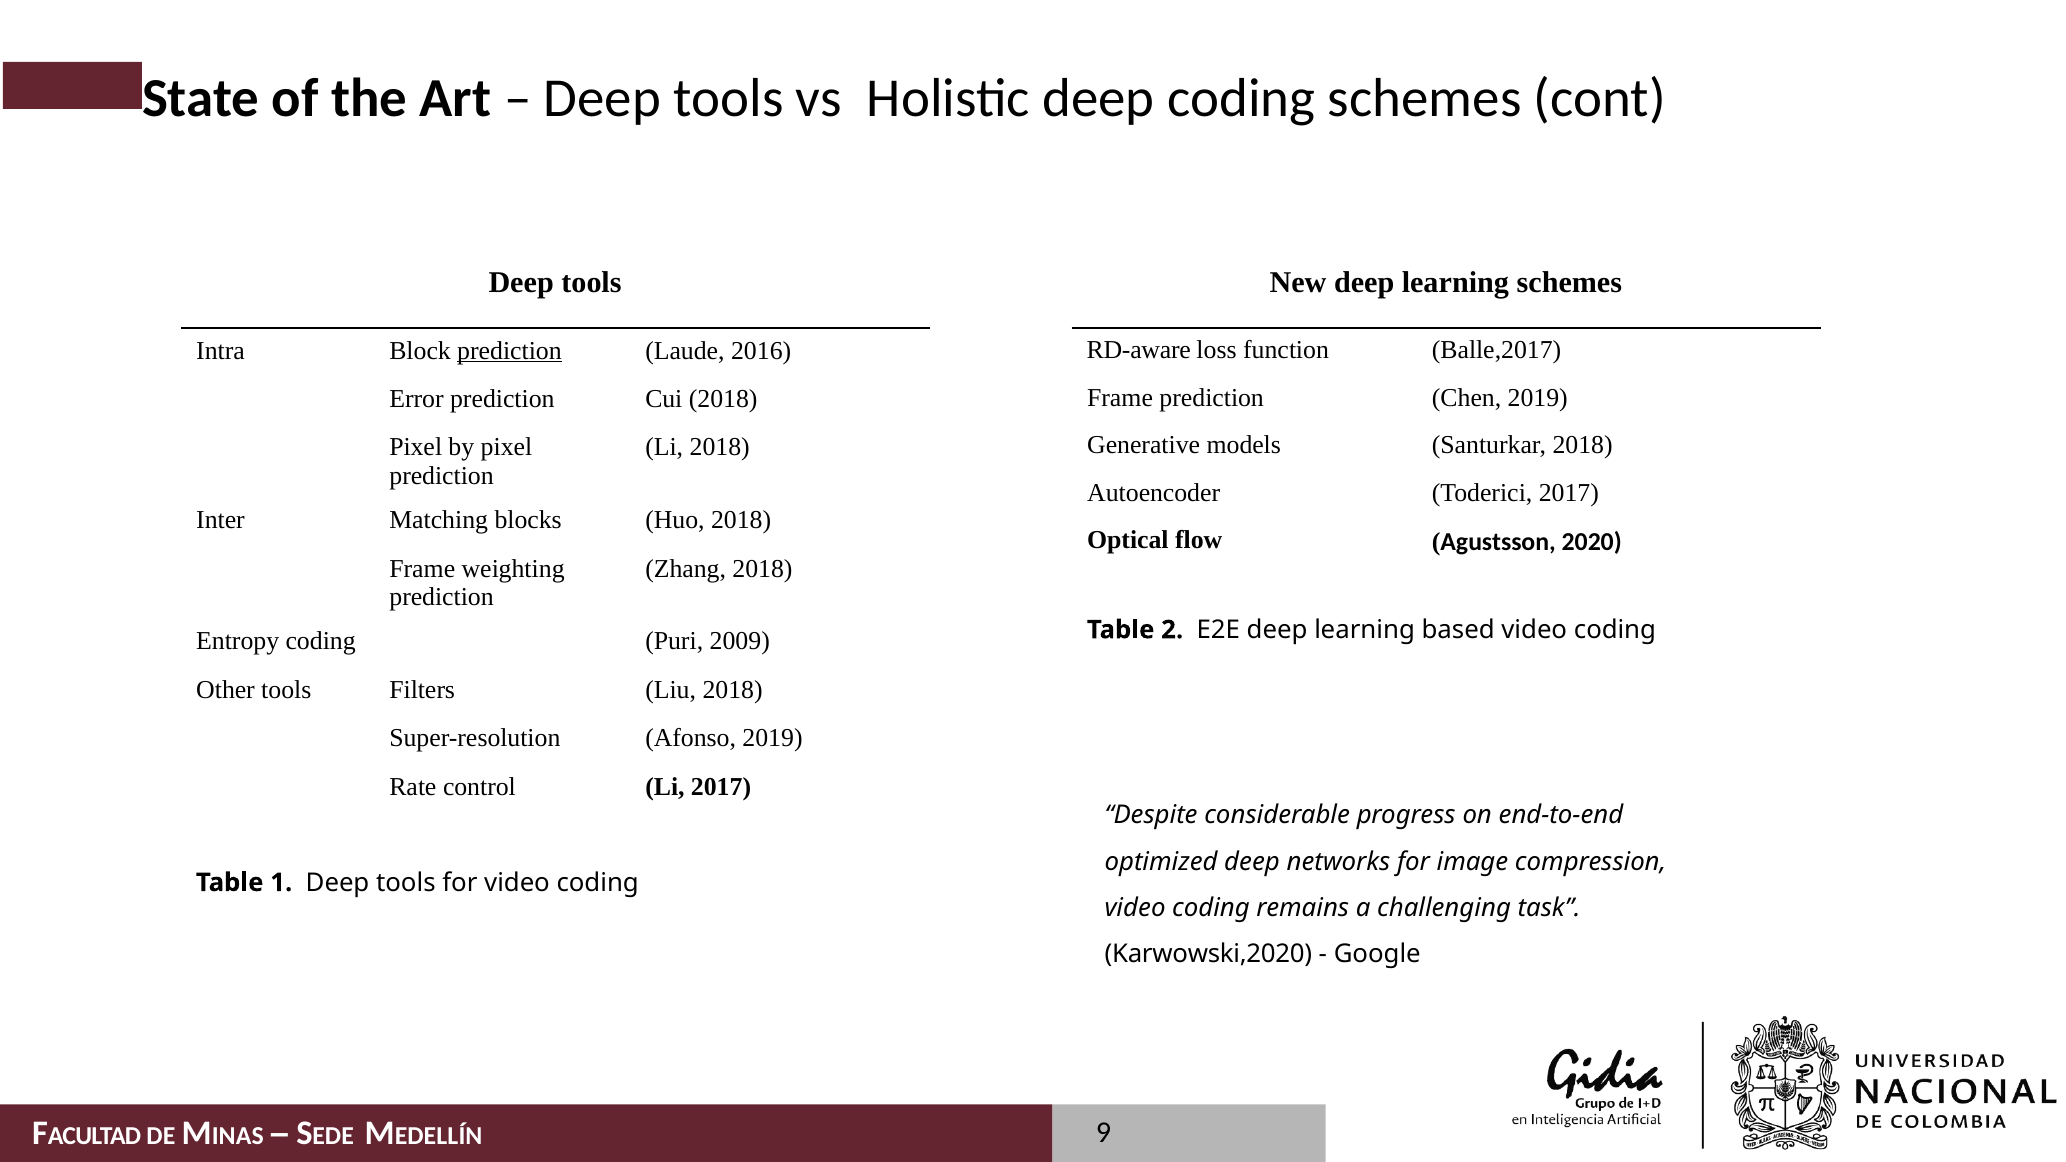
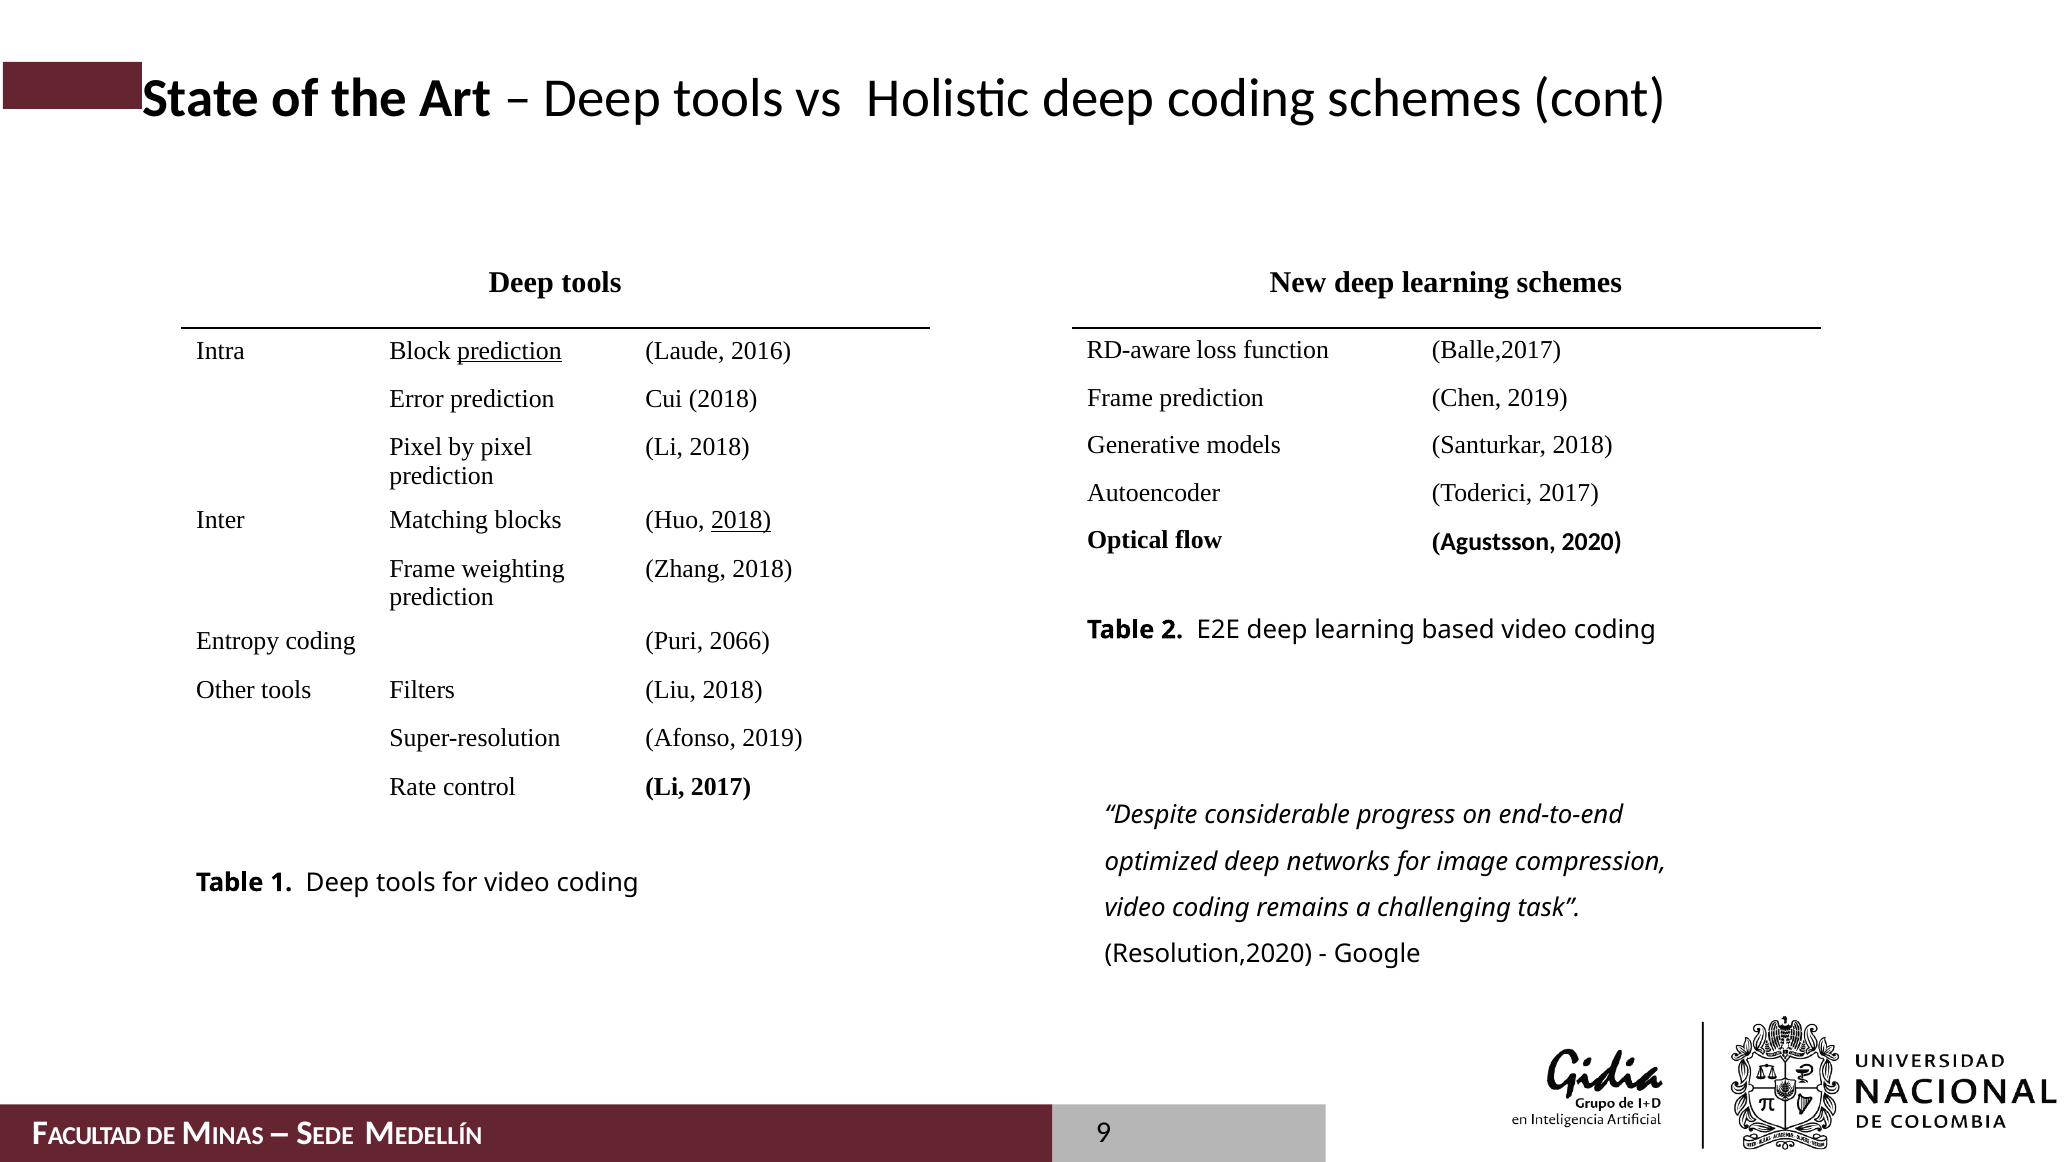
2018 at (741, 520) underline: none -> present
2009: 2009 -> 2066
Karwowski,2020: Karwowski,2020 -> Resolution,2020
